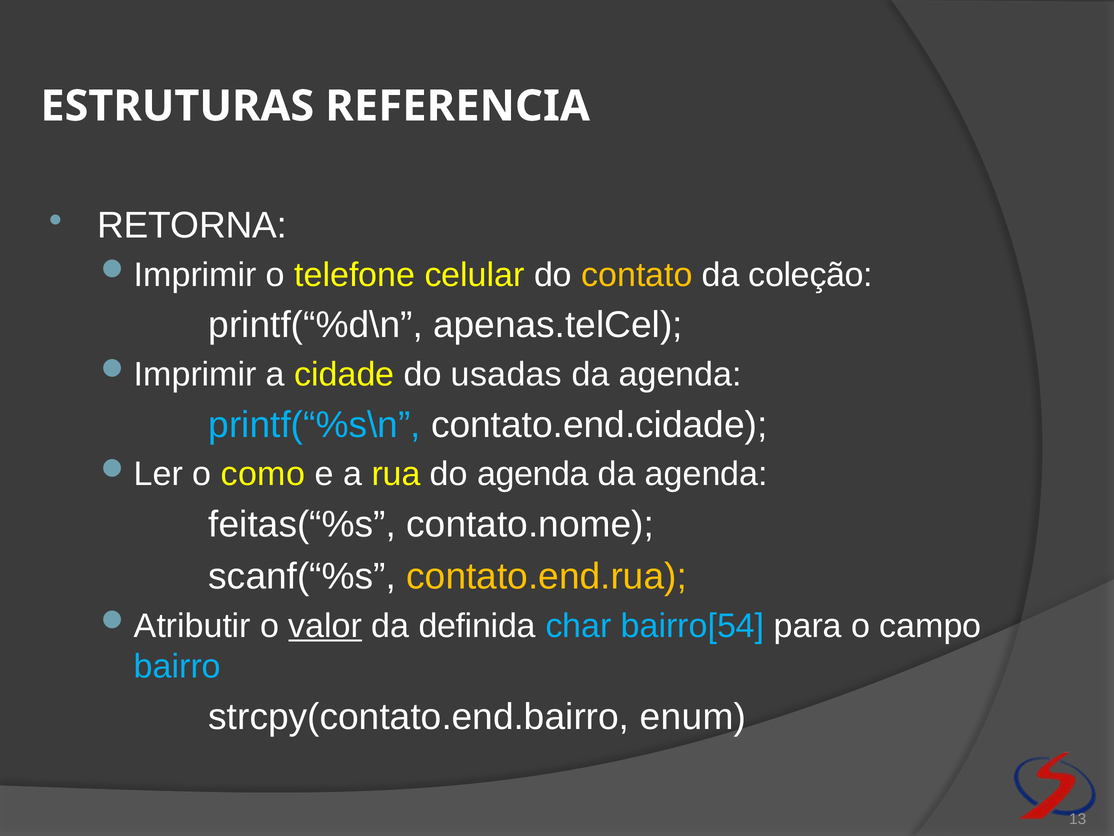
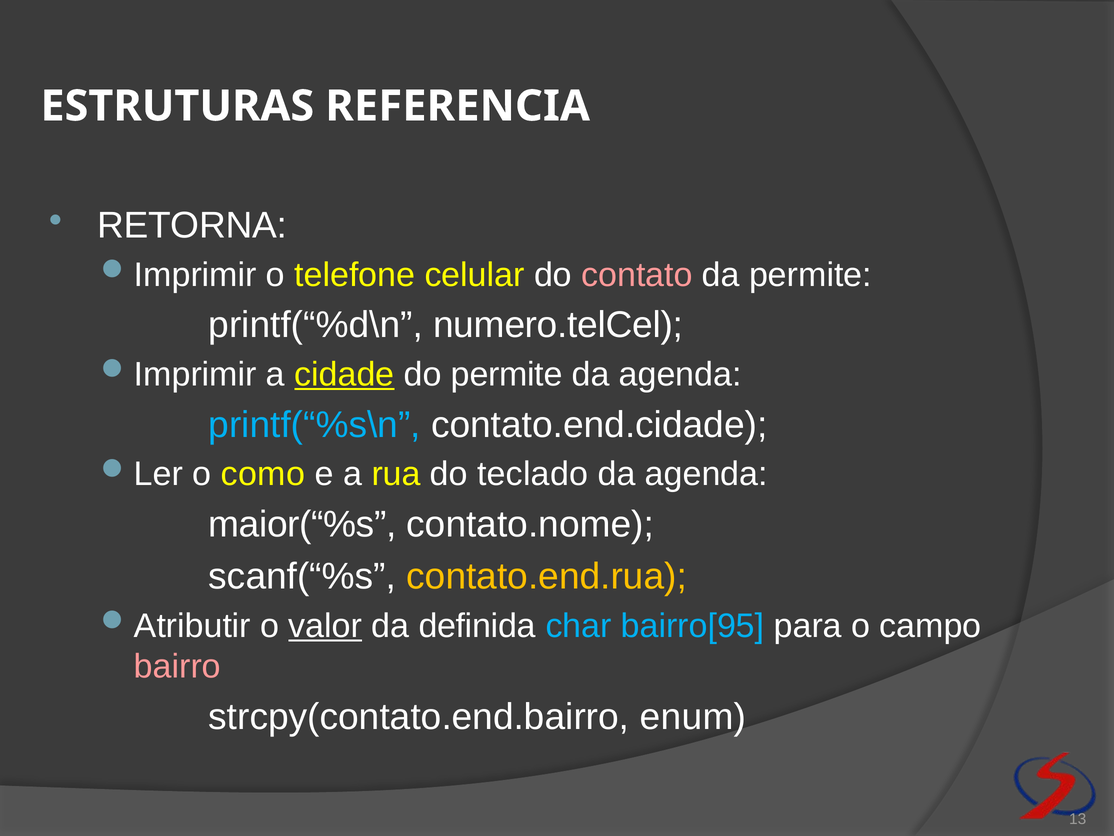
contato colour: yellow -> pink
da coleção: coleção -> permite
apenas.telCel: apenas.telCel -> numero.telCel
cidade underline: none -> present
do usadas: usadas -> permite
do agenda: agenda -> teclado
feitas(“%s: feitas(“%s -> maior(“%s
bairro[54: bairro[54 -> bairro[95
bairro colour: light blue -> pink
